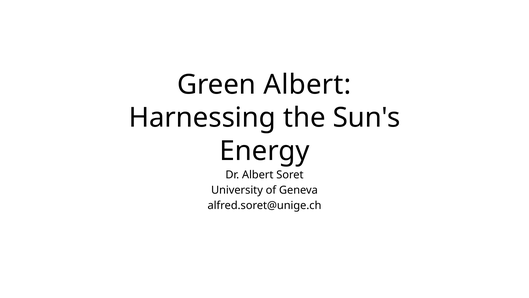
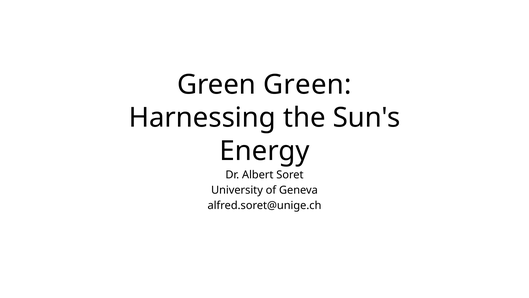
Green Albert: Albert -> Green
